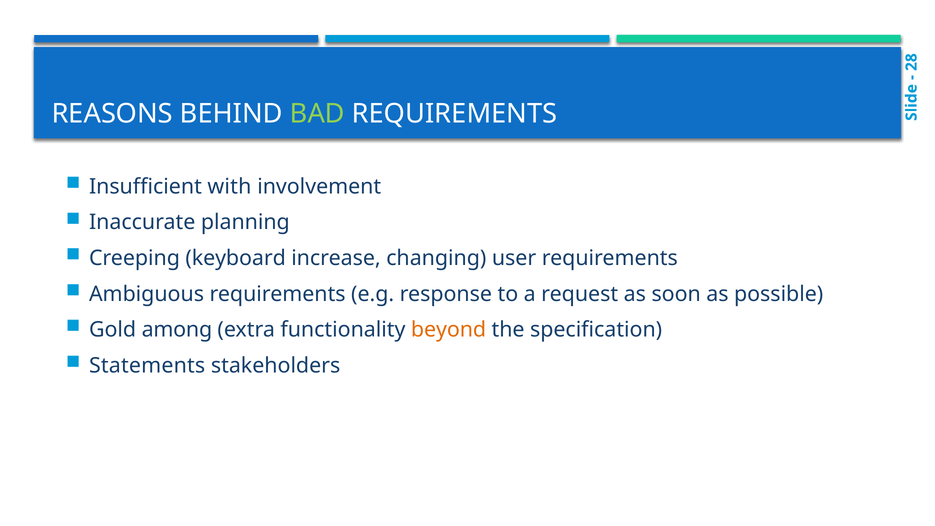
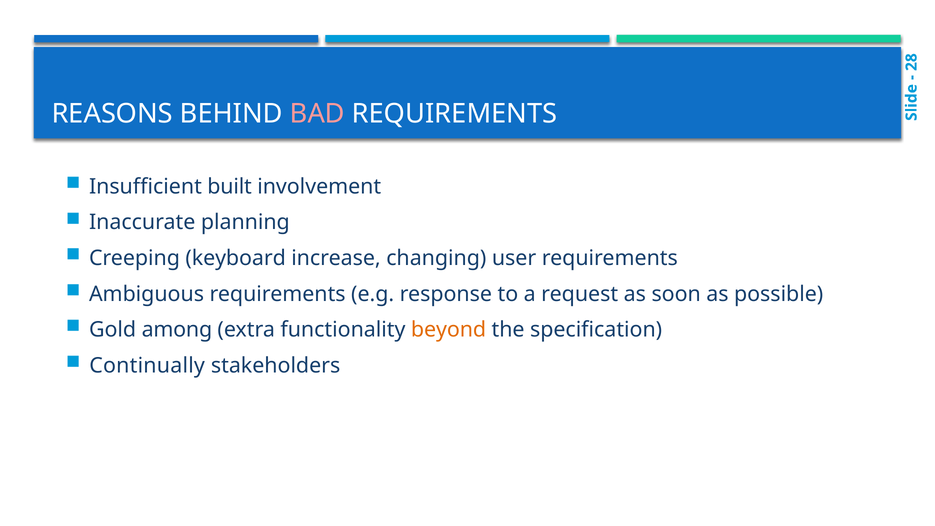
BAD colour: light green -> pink
with: with -> built
Statements: Statements -> Continually
